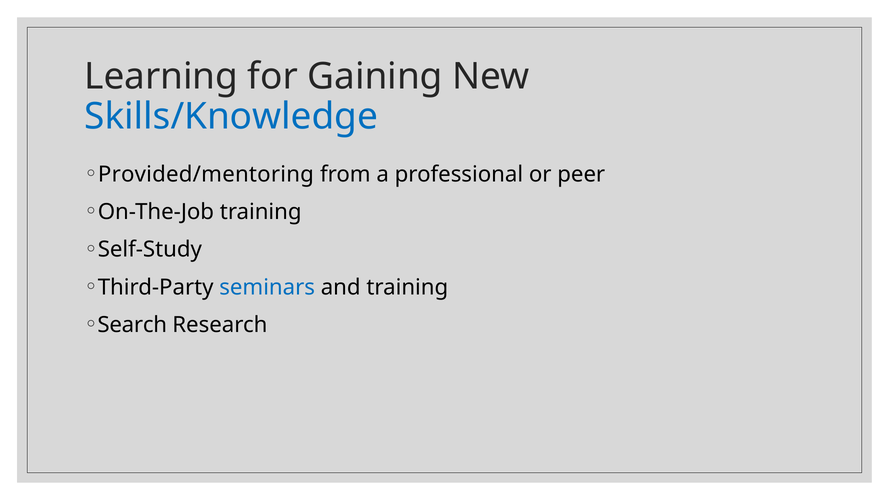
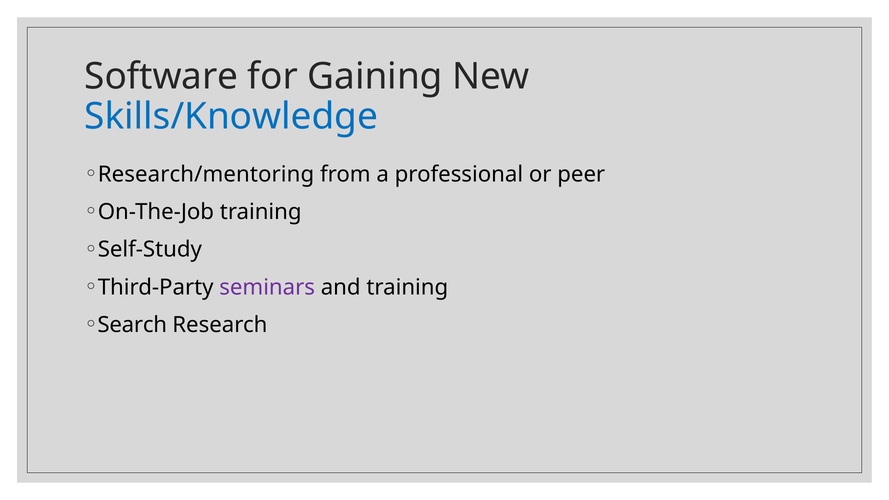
Learning: Learning -> Software
Provided/mentoring: Provided/mentoring -> Research/mentoring
seminars colour: blue -> purple
